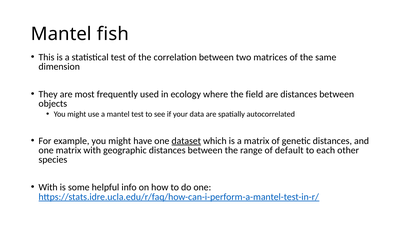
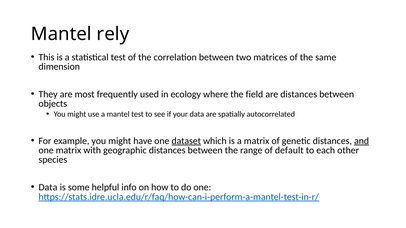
fish: fish -> rely
and underline: none -> present
With at (48, 188): With -> Data
